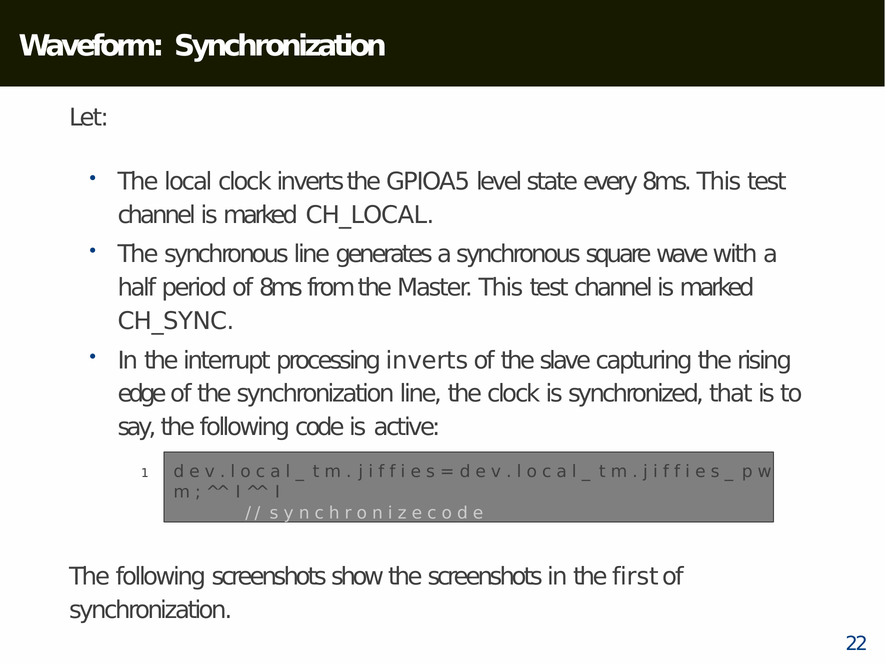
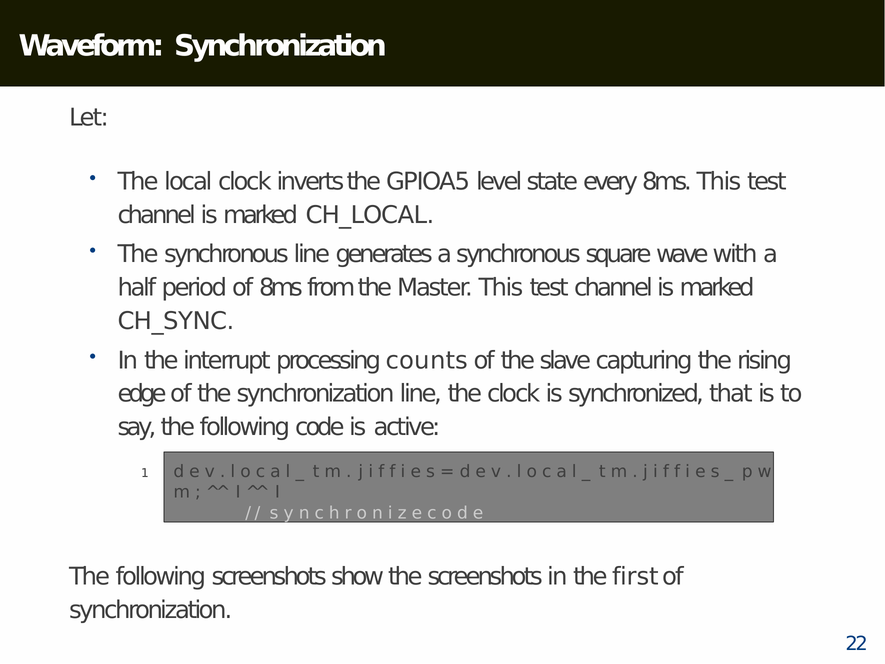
processing inverts: inverts -> counts
